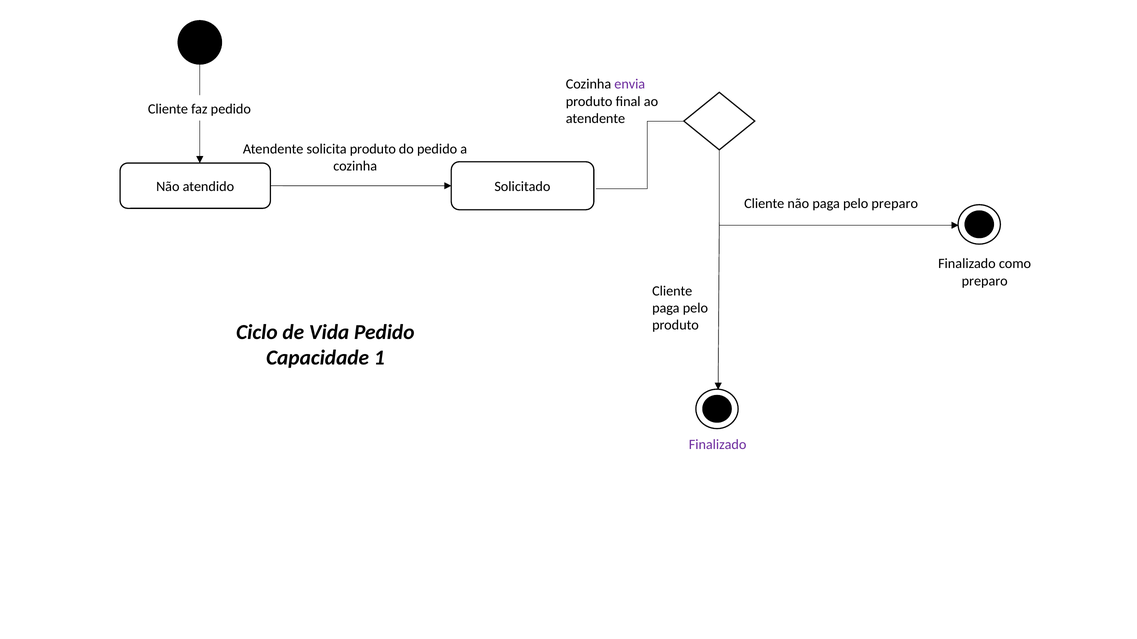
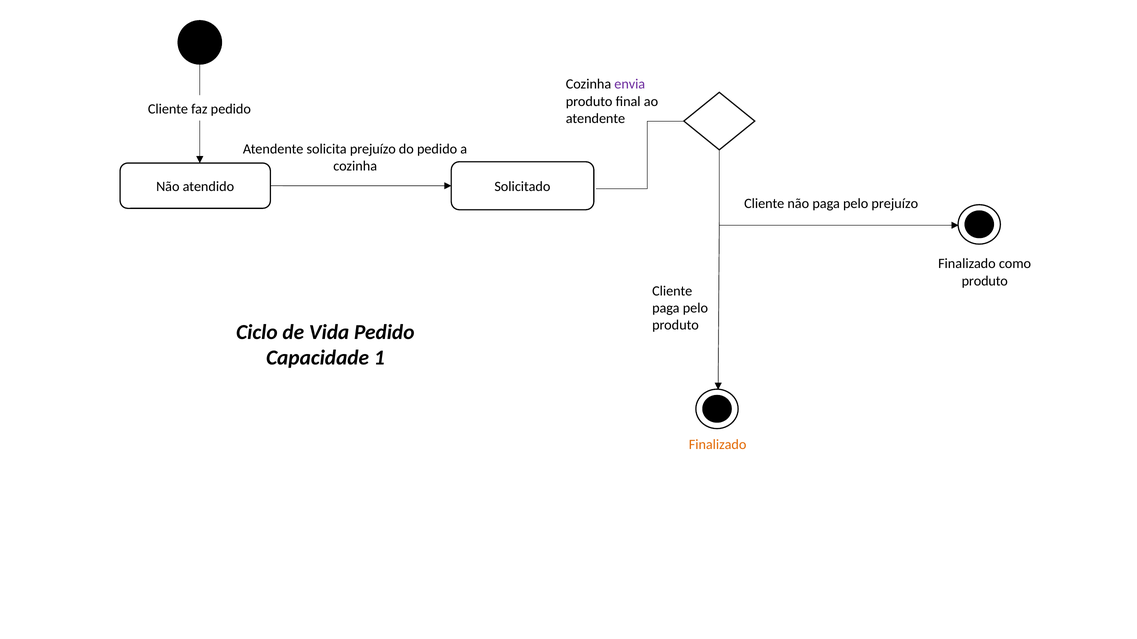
solicita produto: produto -> prejuízo
pelo preparo: preparo -> prejuízo
preparo at (985, 281): preparo -> produto
Finalizado at (718, 445) colour: purple -> orange
